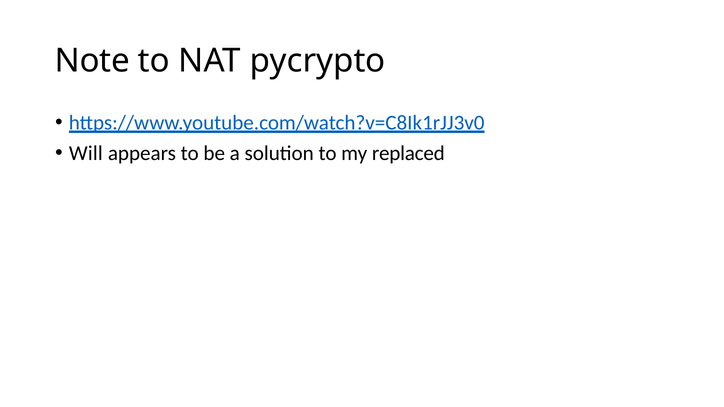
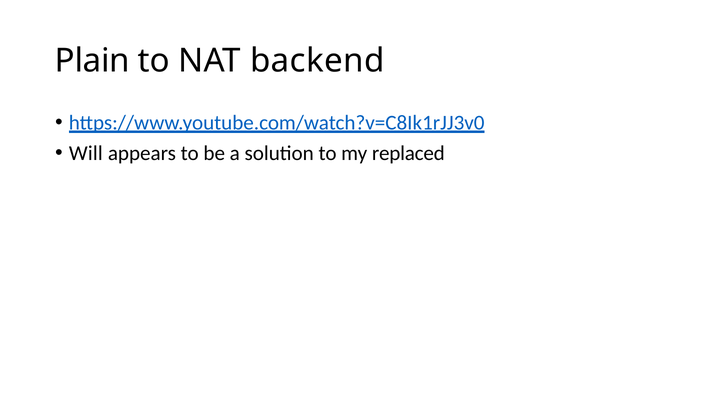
Note: Note -> Plain
pycrypto: pycrypto -> backend
